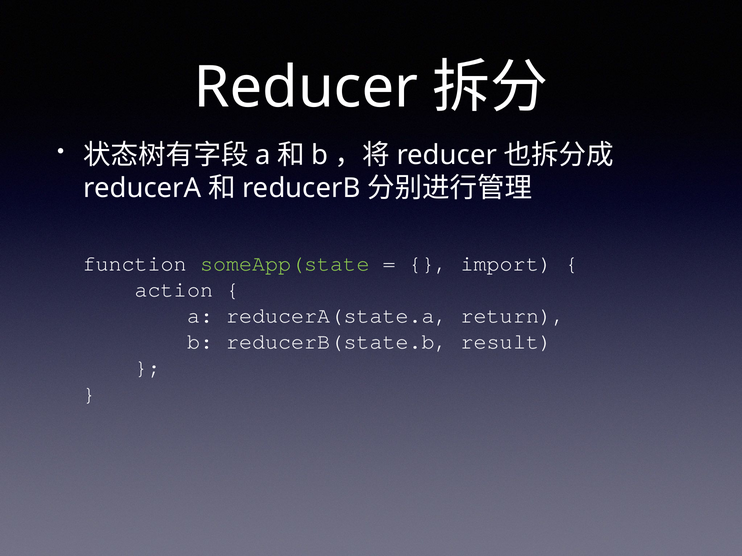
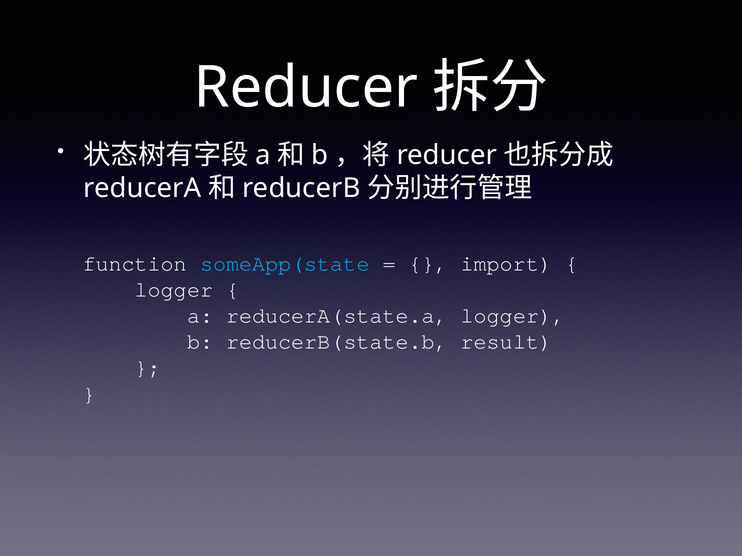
someApp(state colour: light green -> light blue
action at (174, 290): action -> logger
reducerA(state.a return: return -> logger
